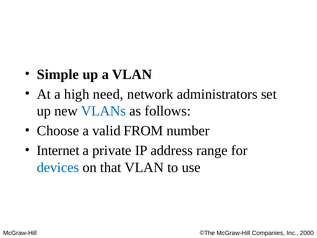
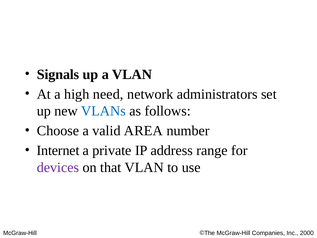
Simple: Simple -> Signals
FROM: FROM -> AREA
devices colour: blue -> purple
